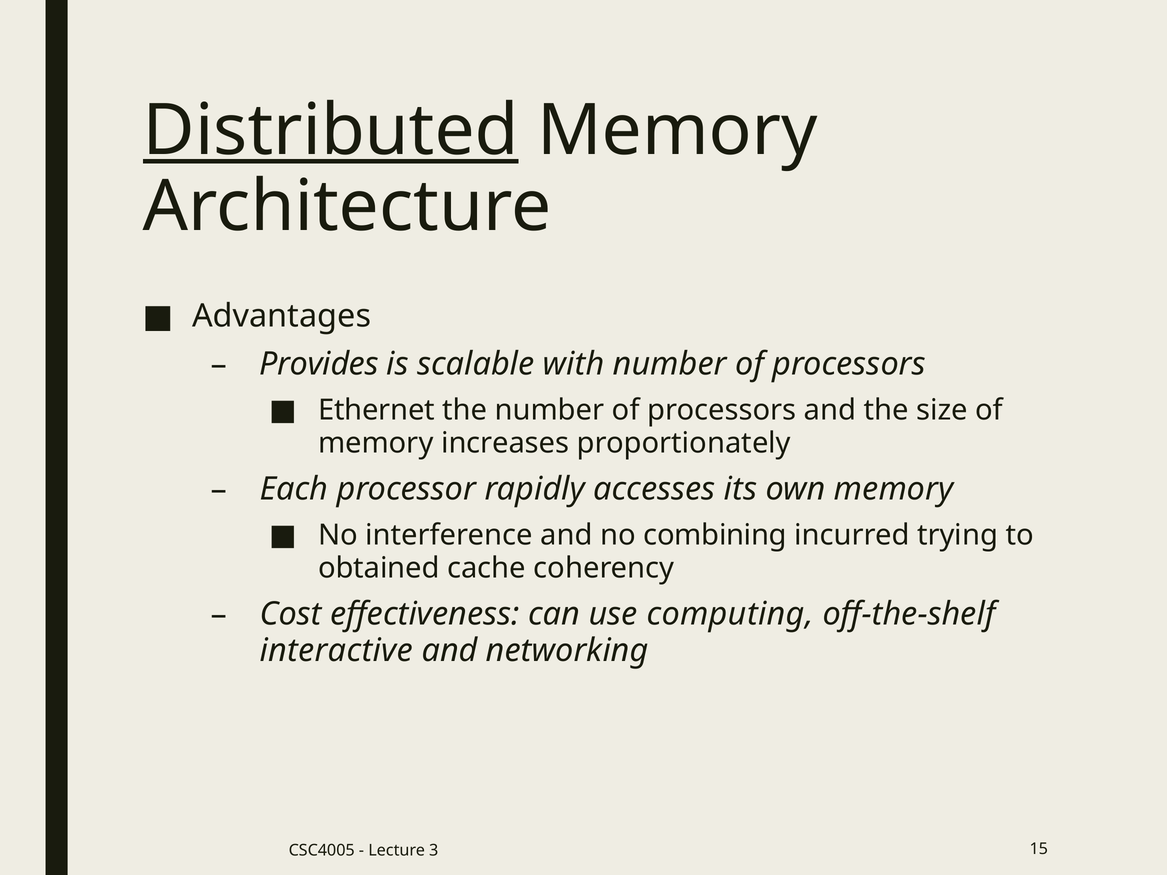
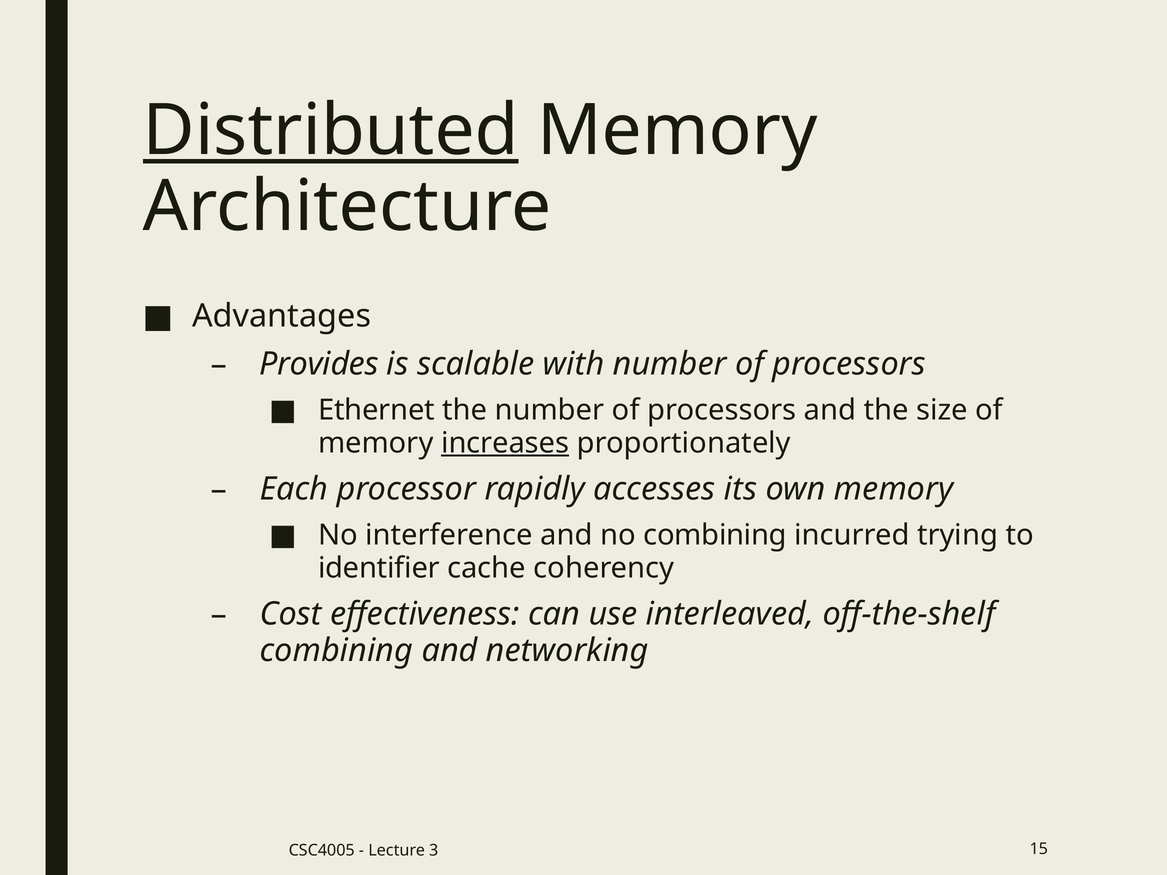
increases underline: none -> present
obtained: obtained -> identifier
computing: computing -> interleaved
interactive at (336, 651): interactive -> combining
